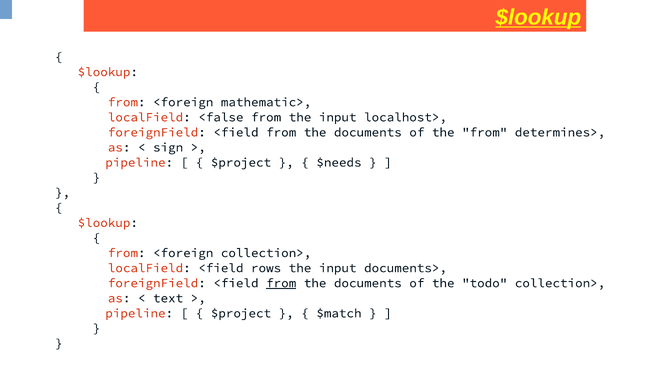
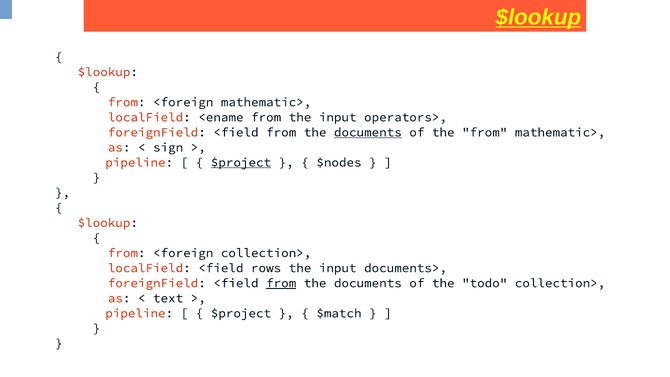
<false: <false -> <ename
localhost>: localhost> -> operators>
documents at (368, 132) underline: none -> present
from determines>: determines> -> mathematic>
$project at (241, 162) underline: none -> present
$needs: $needs -> $nodes
